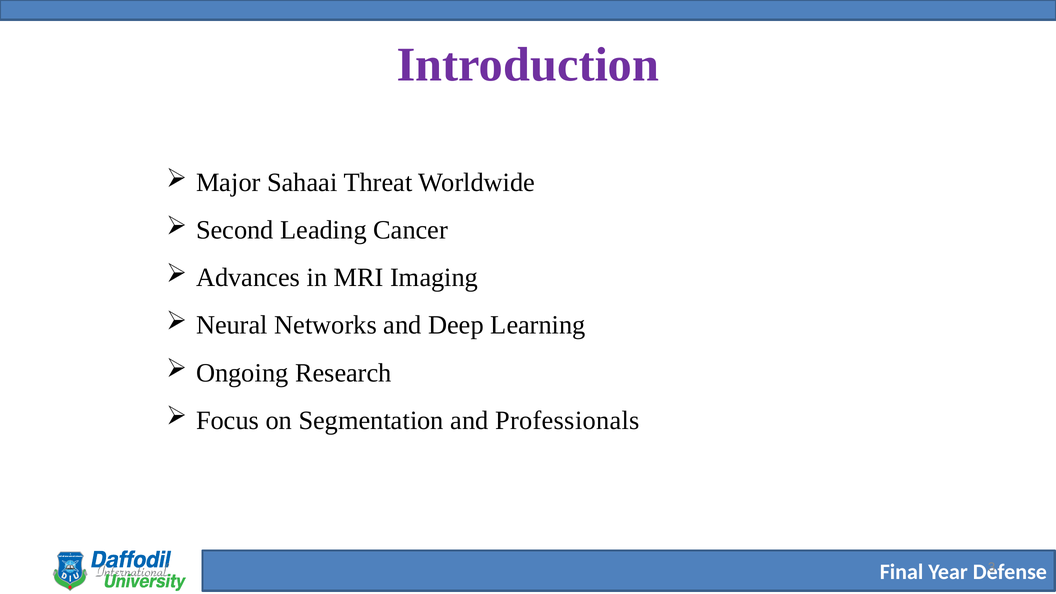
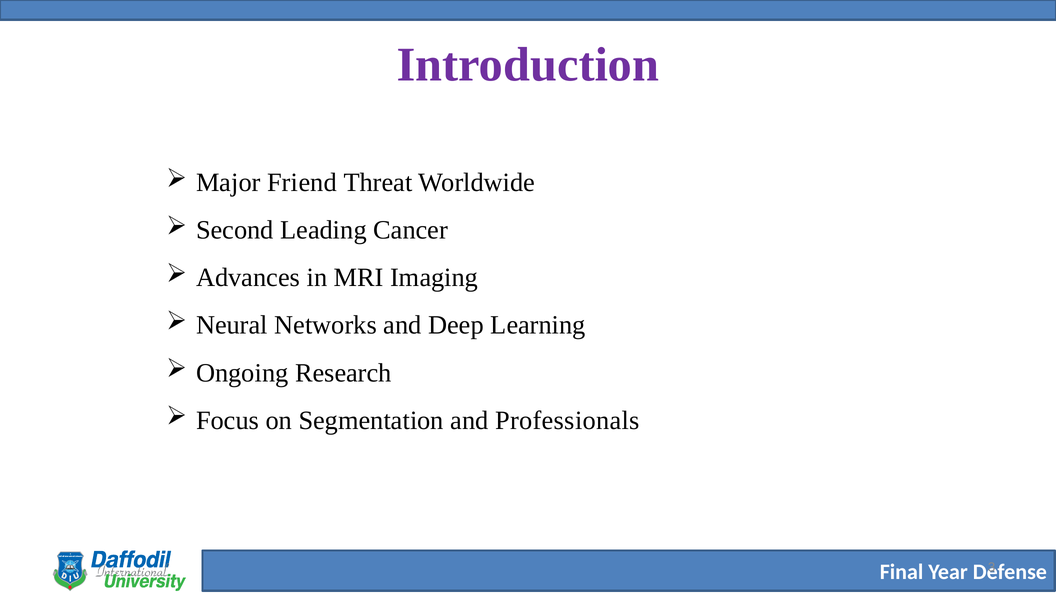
Sahaai: Sahaai -> Friend
